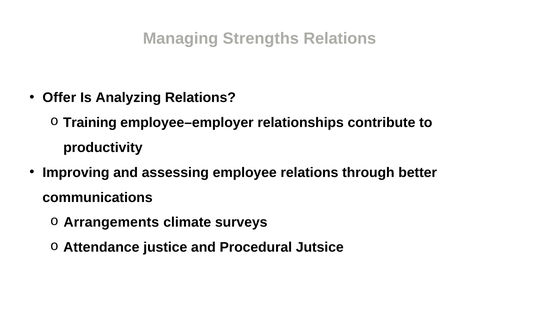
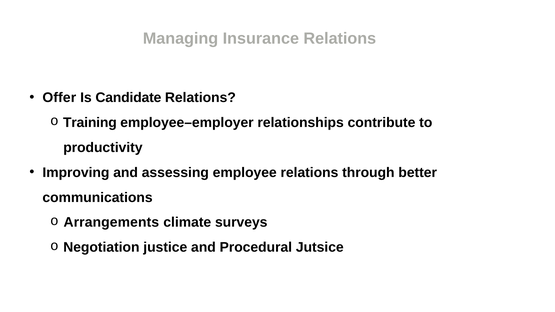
Strengths: Strengths -> Insurance
Analyzing: Analyzing -> Candidate
Attendance: Attendance -> Negotiation
